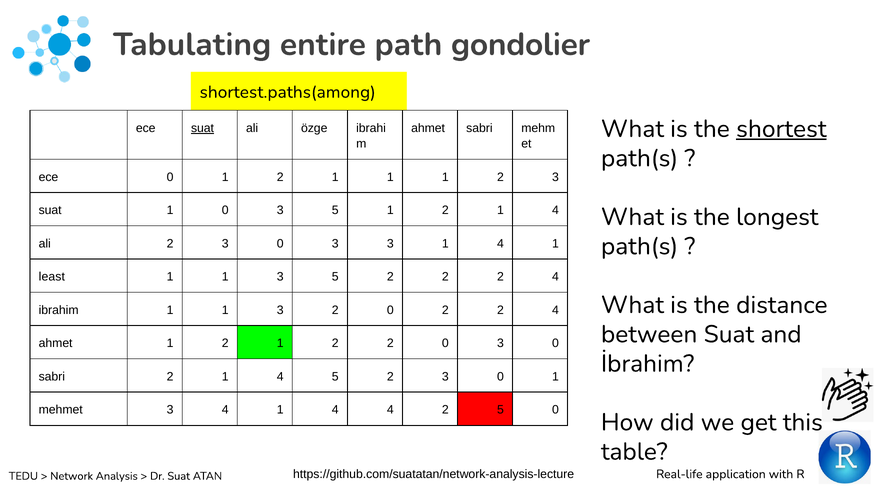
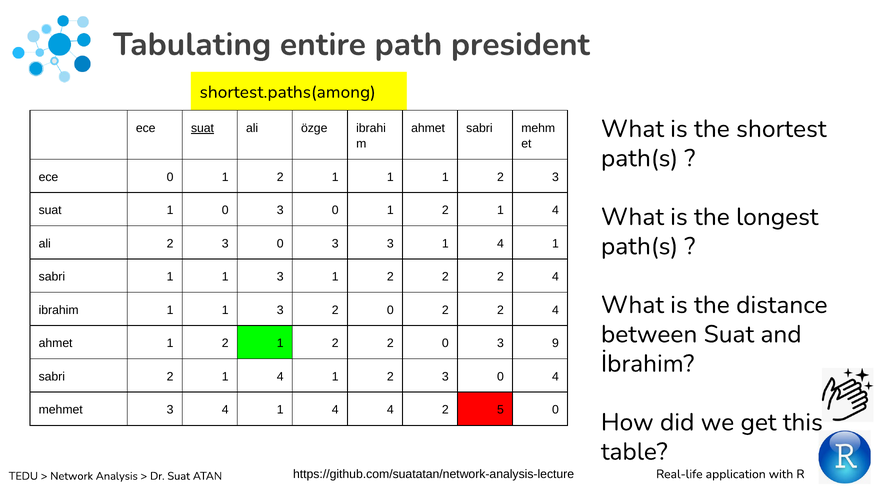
gondolier: gondolier -> president
shortest underline: present -> none
0 3 5: 5 -> 0
least at (52, 277): least -> sabri
1 3 5: 5 -> 1
0 3 0: 0 -> 9
2 1 4 5: 5 -> 1
3 0 1: 1 -> 4
